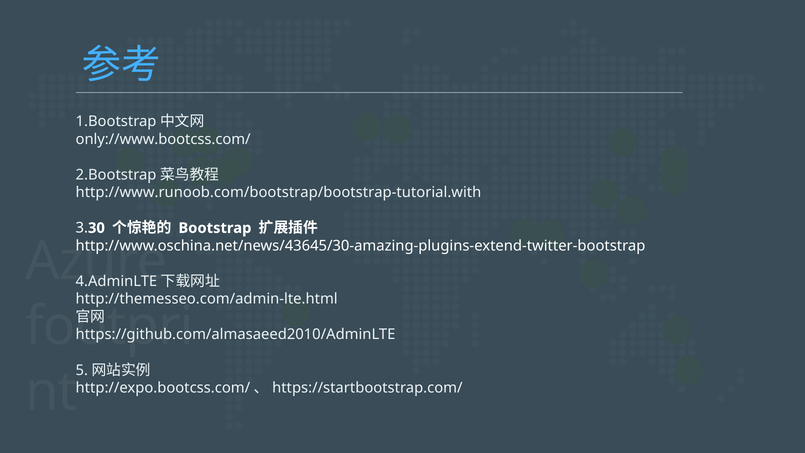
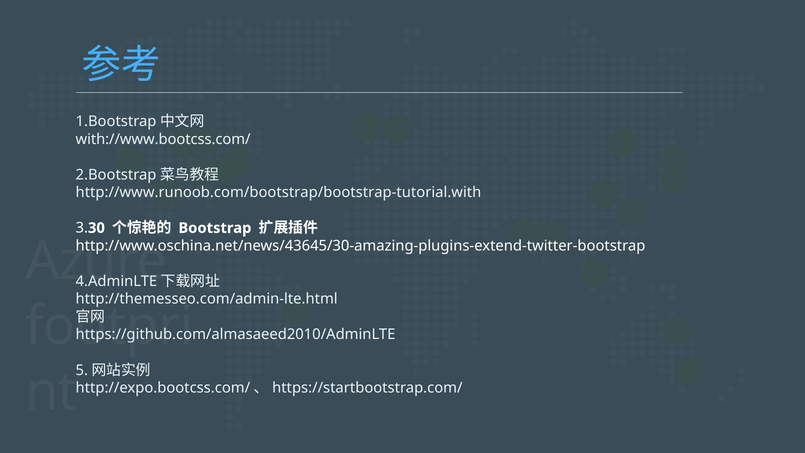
only://www.bootcss.com/: only://www.bootcss.com/ -> with://www.bootcss.com/
